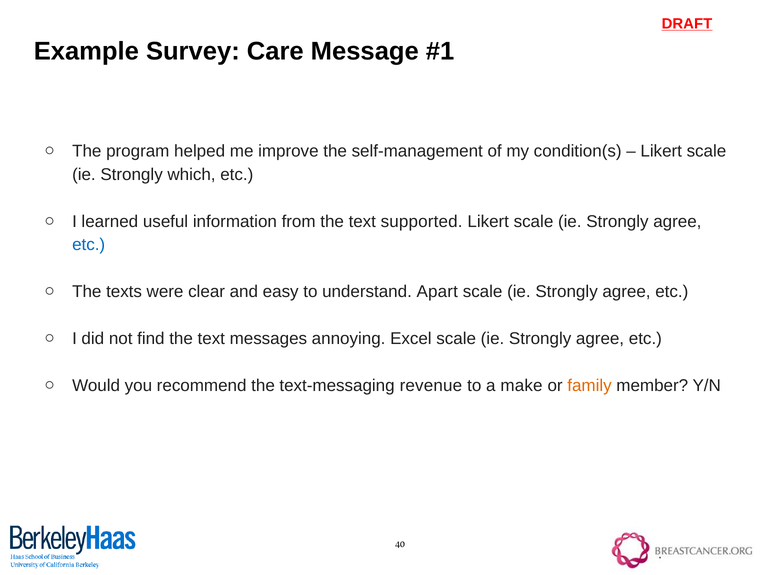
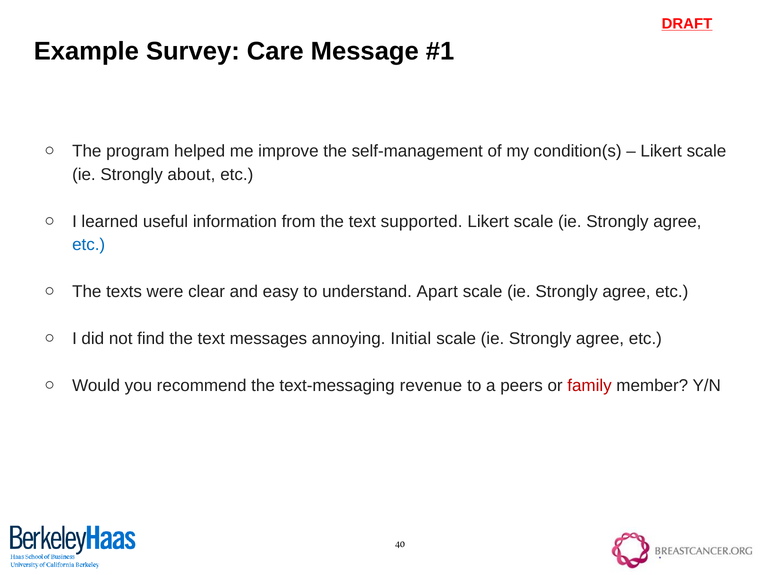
which: which -> about
Excel: Excel -> Initial
make: make -> peers
family colour: orange -> red
